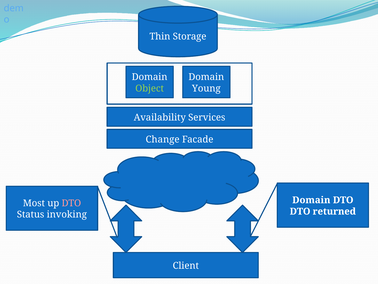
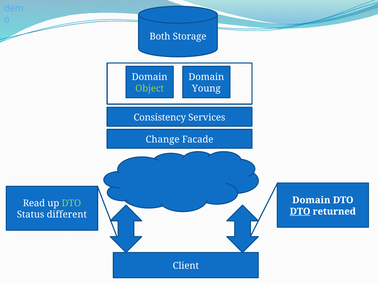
Thin: Thin -> Both
Availability: Availability -> Consistency
Most: Most -> Read
DTO at (71, 203) colour: pink -> light green
DTO at (300, 211) underline: none -> present
invoking: invoking -> different
